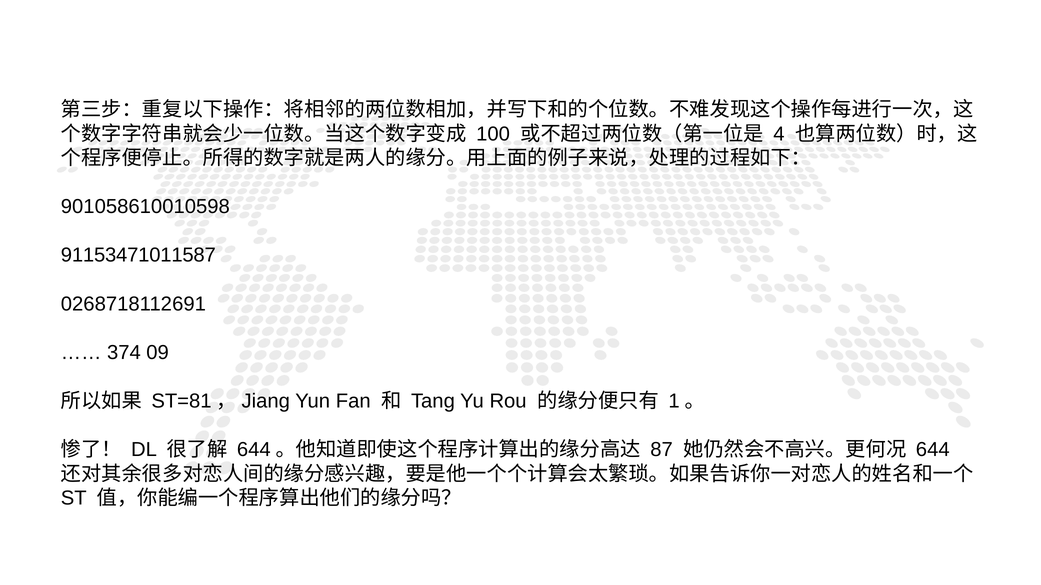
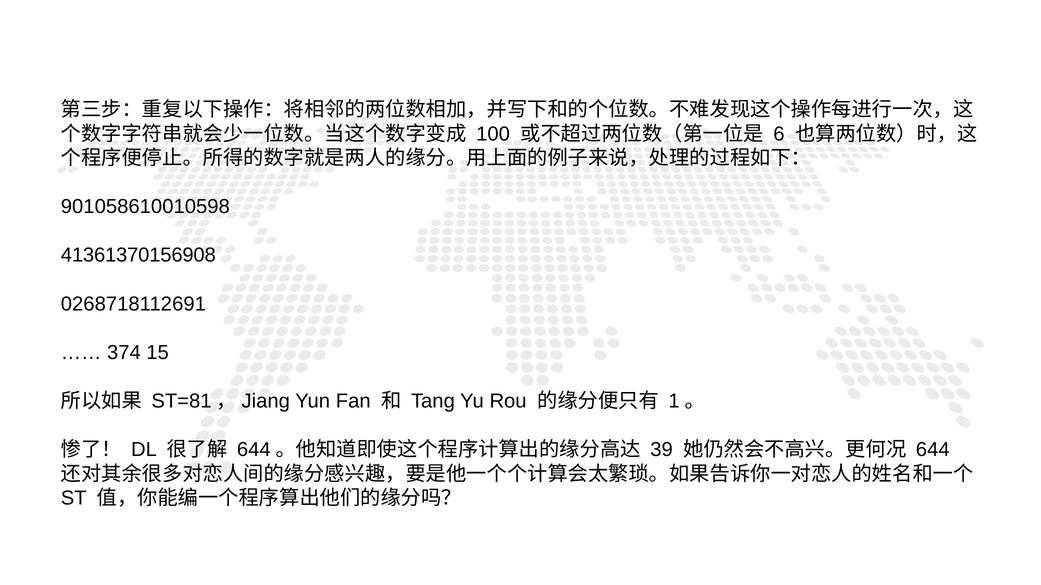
4: 4 -> 6
91153471011587: 91153471011587 -> 41361370156908
09: 09 -> 15
87: 87 -> 39
